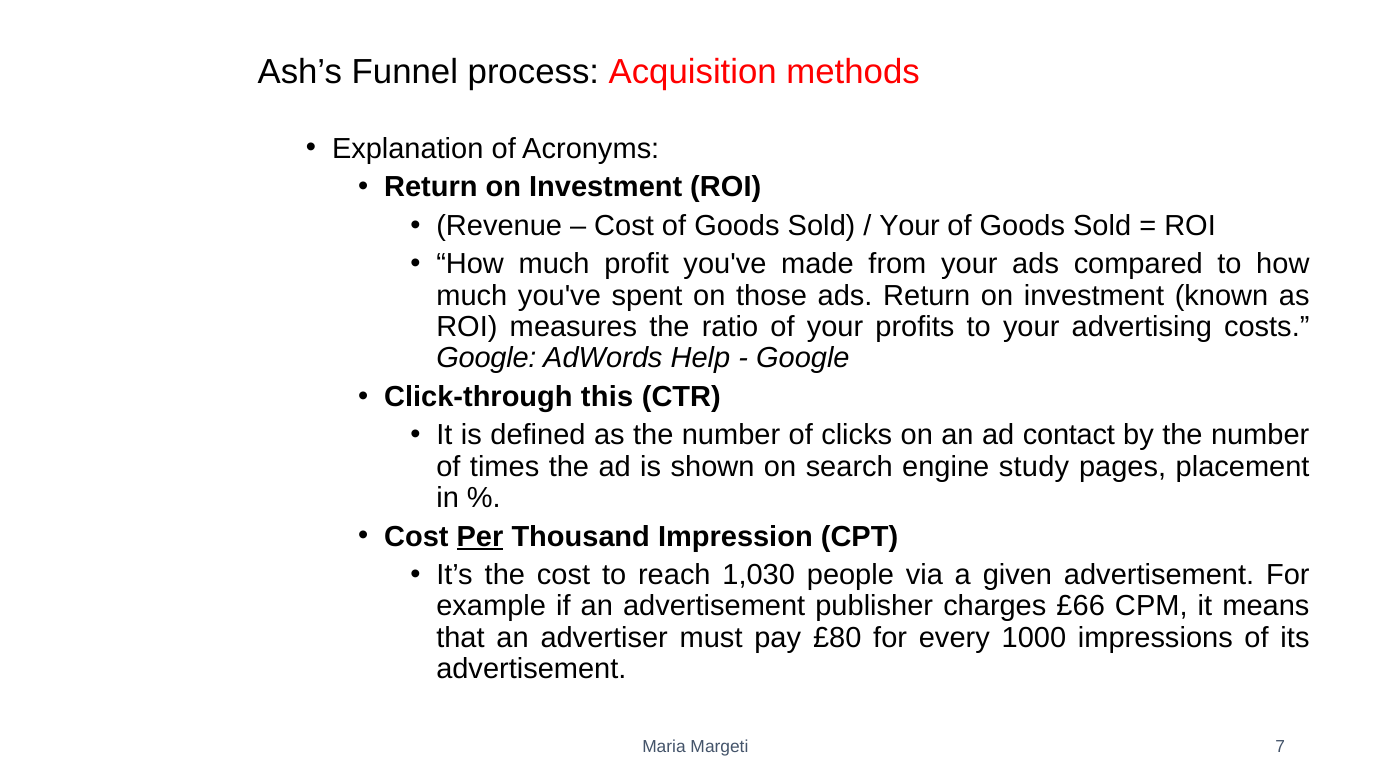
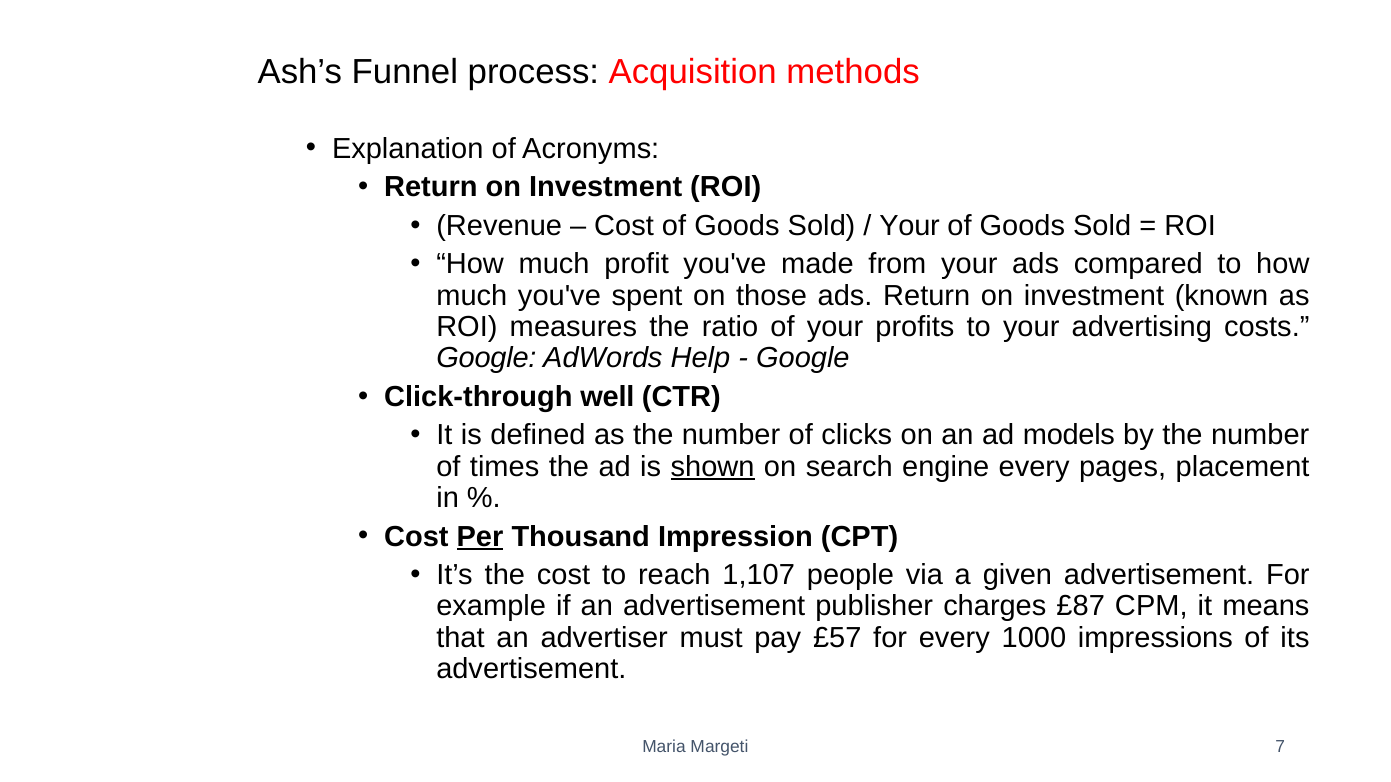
this: this -> well
contact: contact -> models
shown underline: none -> present
engine study: study -> every
1,030: 1,030 -> 1,107
£66: £66 -> £87
£80: £80 -> £57
